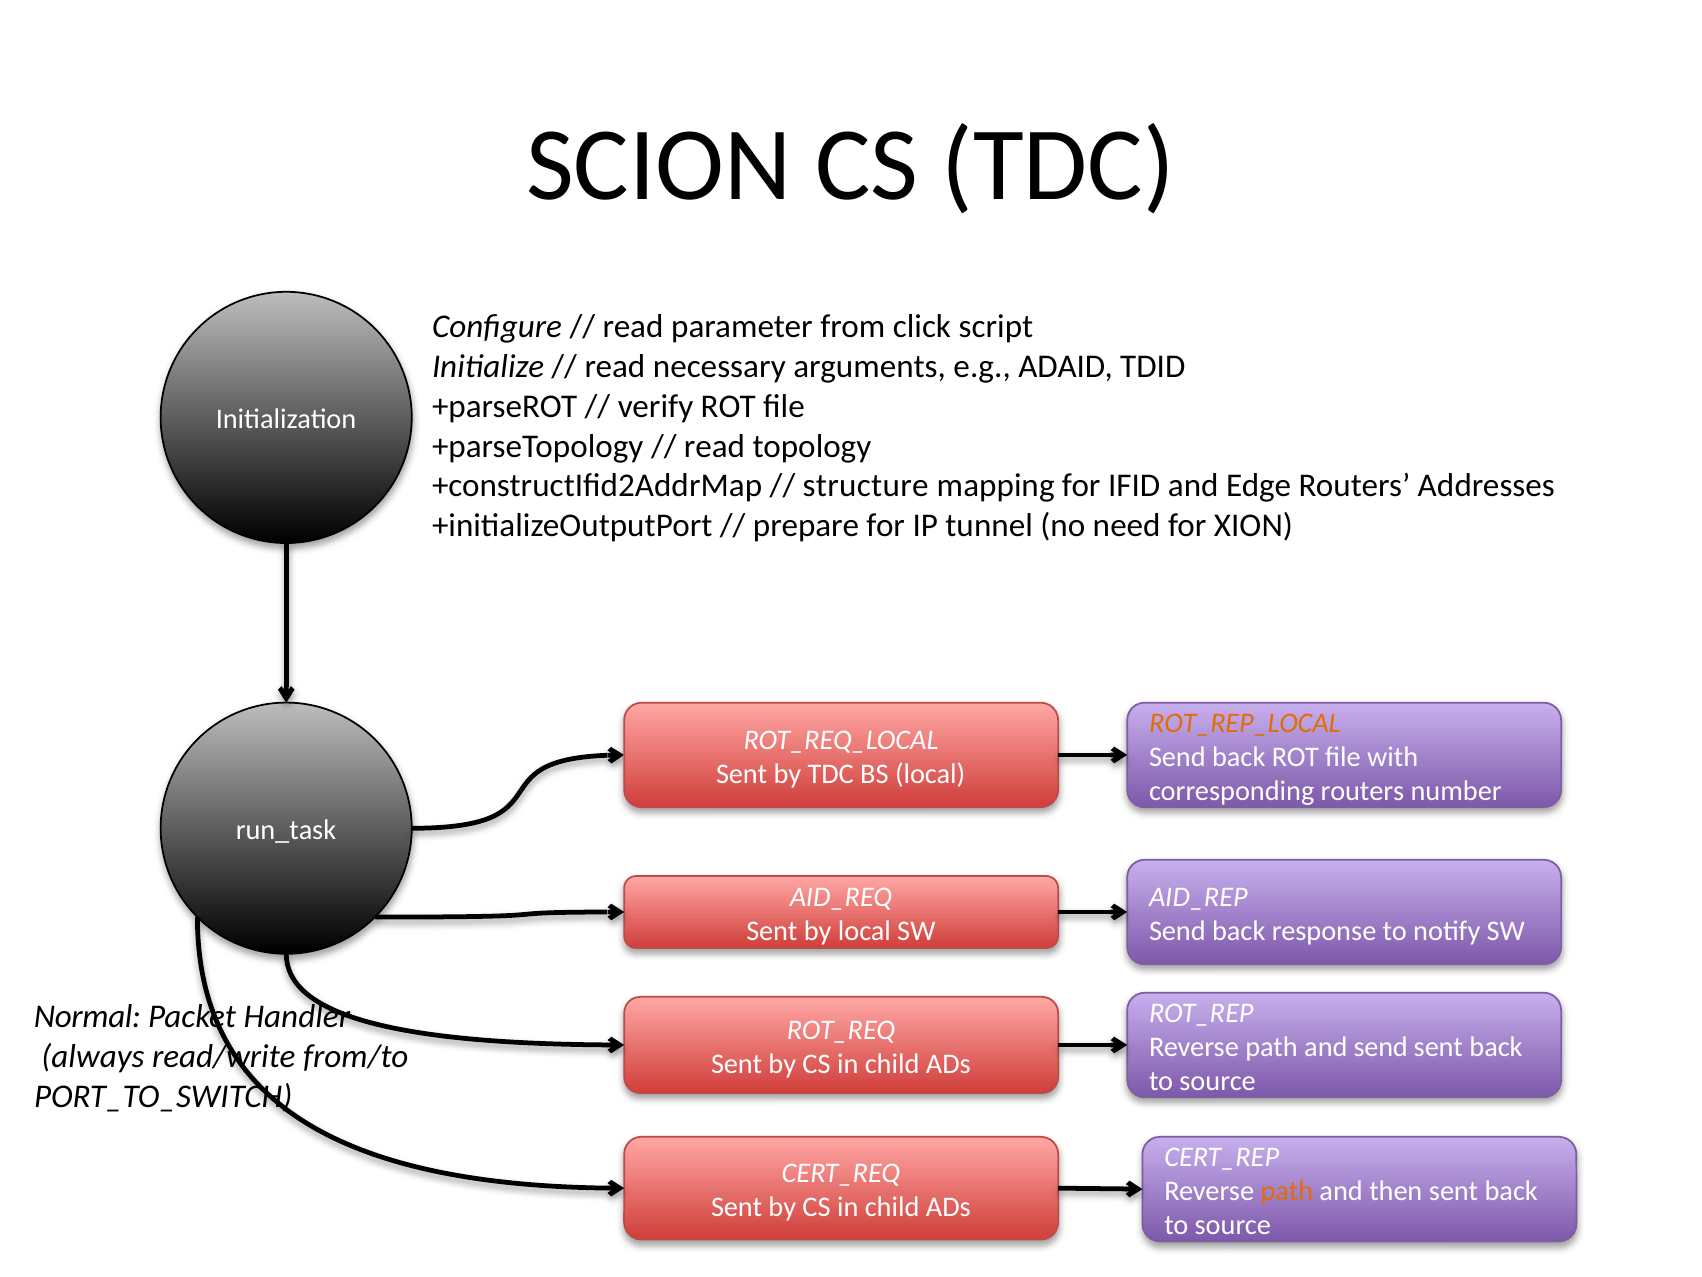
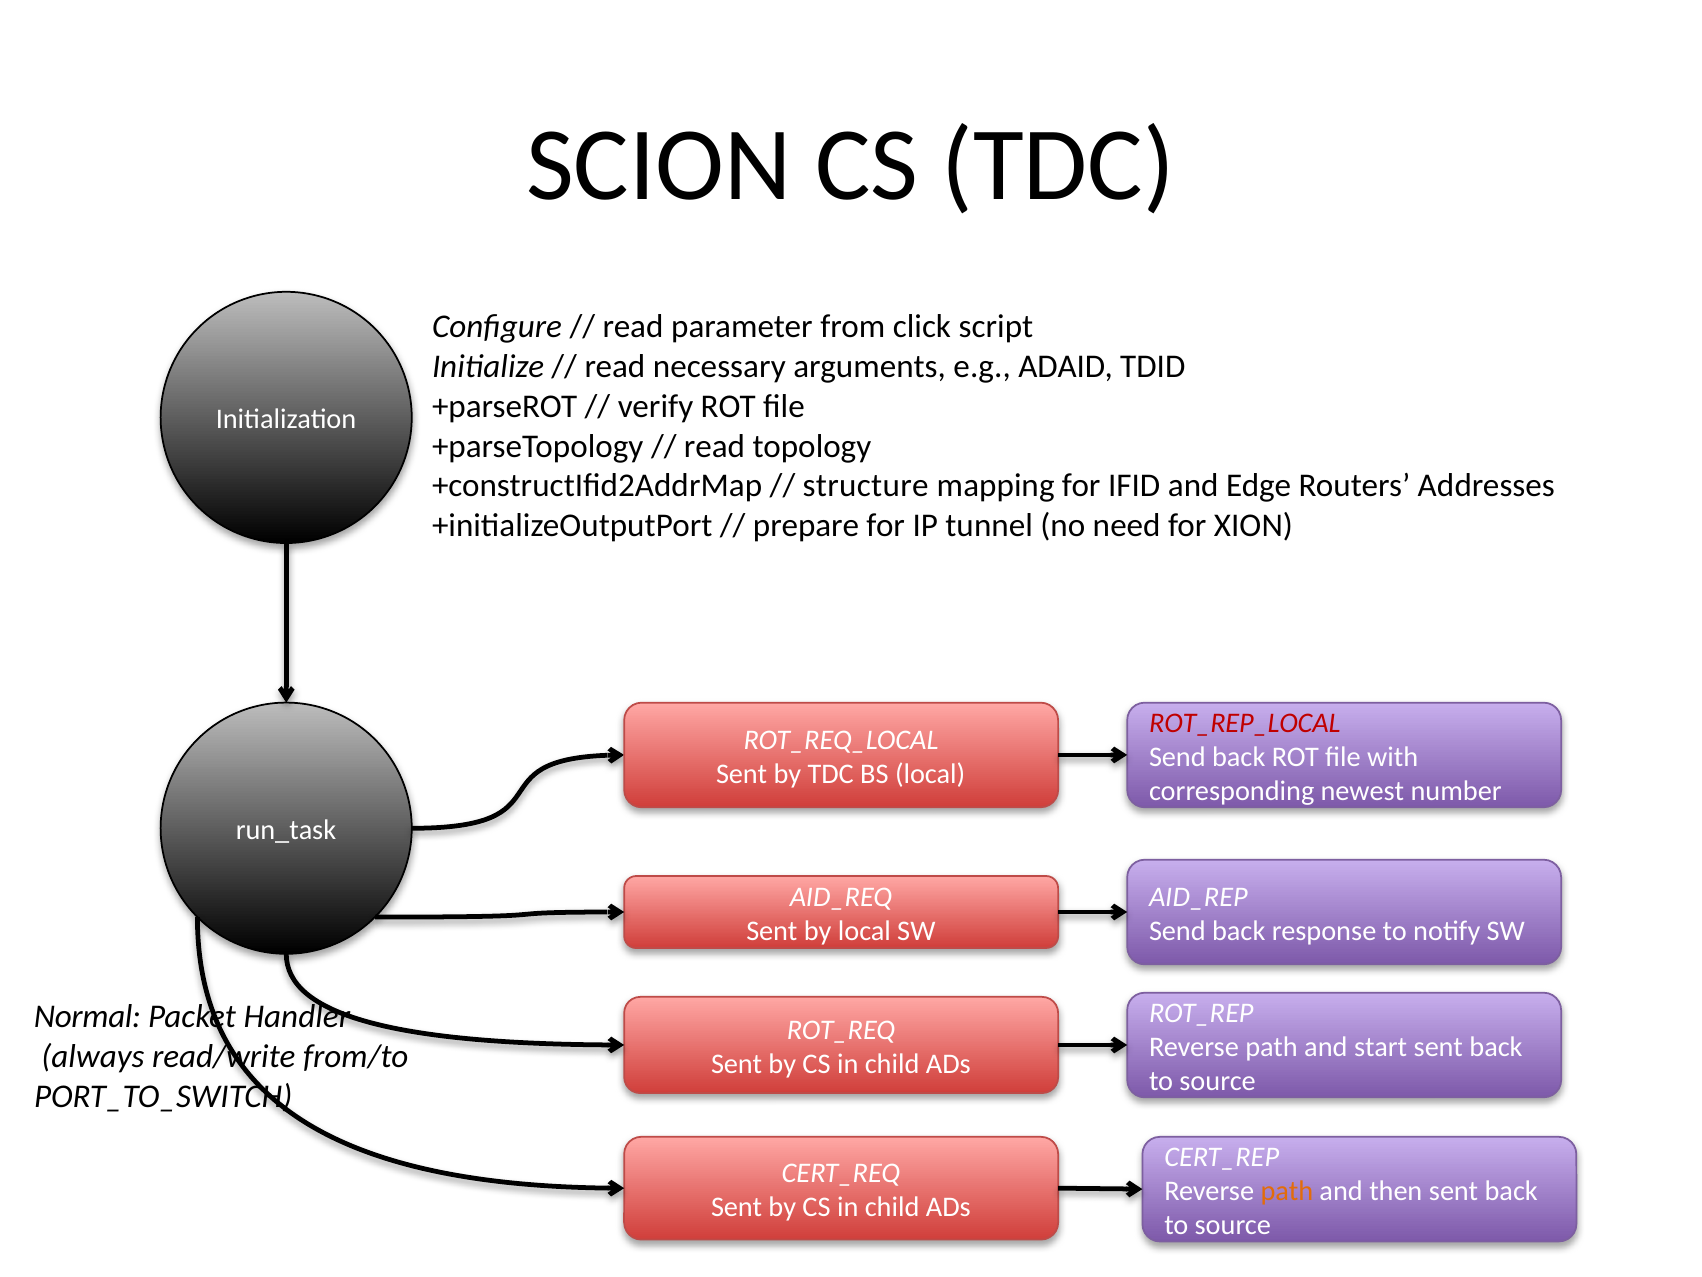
ROT_REP_LOCAL colour: orange -> red
corresponding routers: routers -> newest
and send: send -> start
